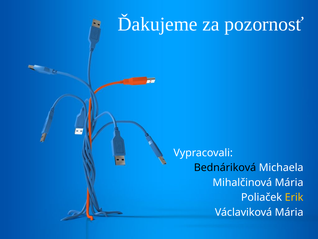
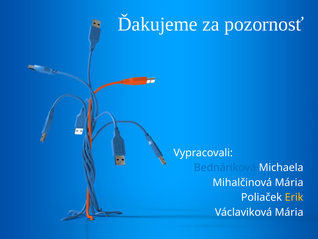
Bednáriková colour: black -> blue
